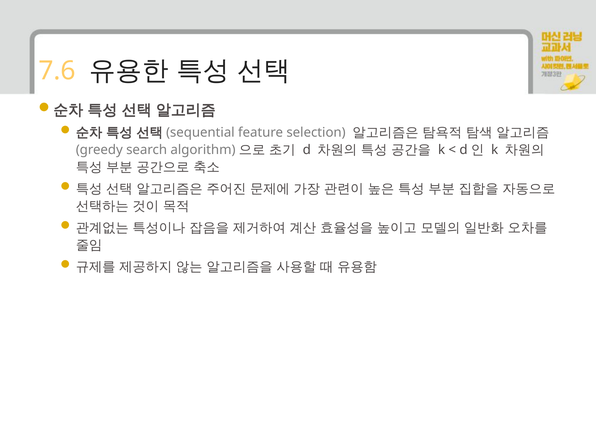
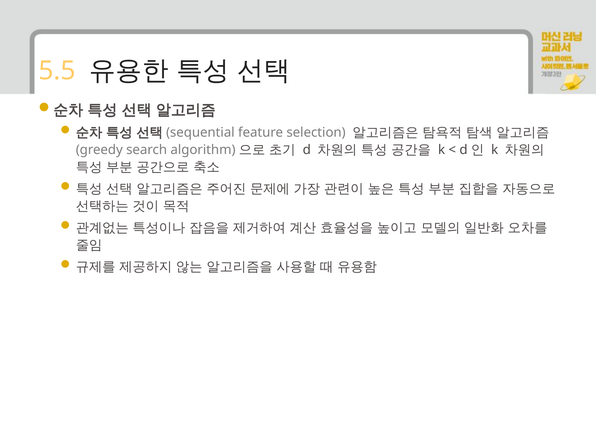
7.6: 7.6 -> 5.5
